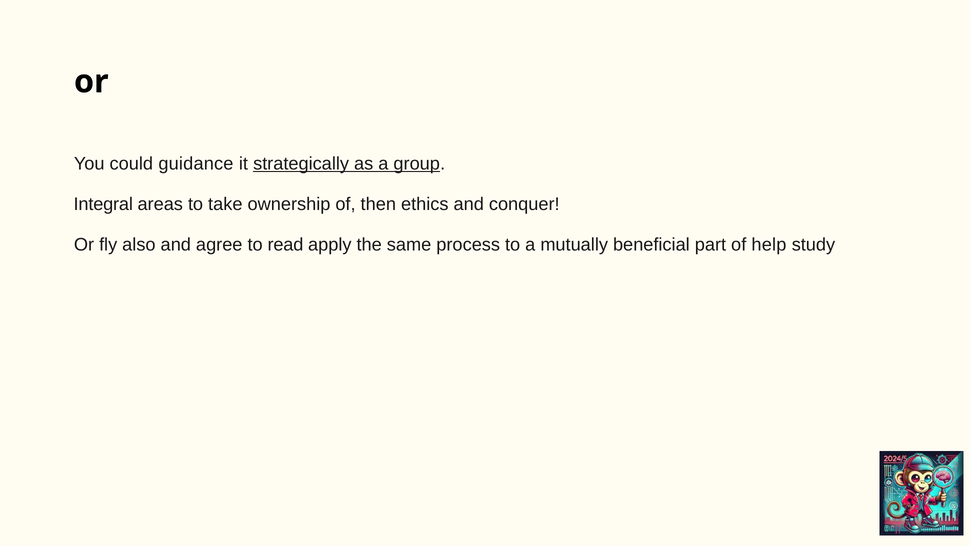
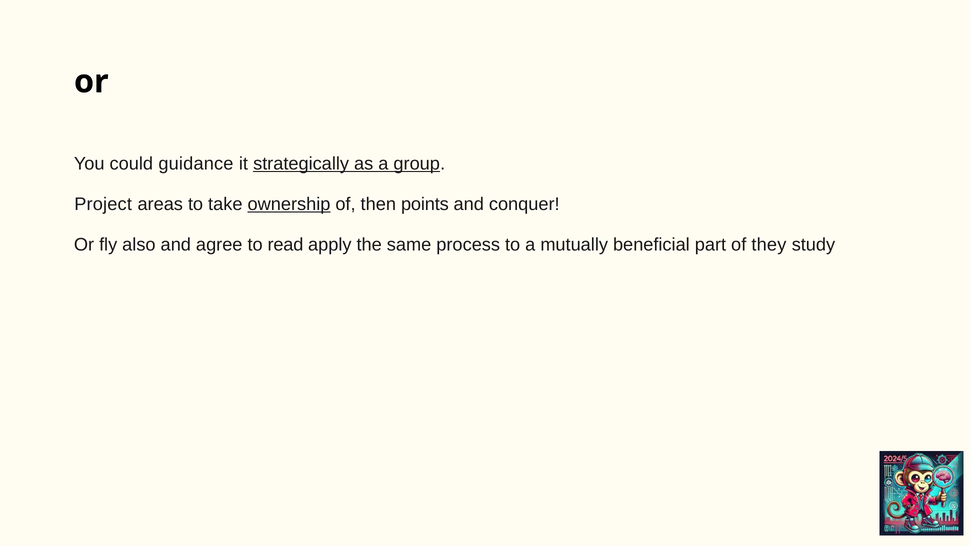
Integral: Integral -> Project
ownership underline: none -> present
ethics: ethics -> points
help: help -> they
